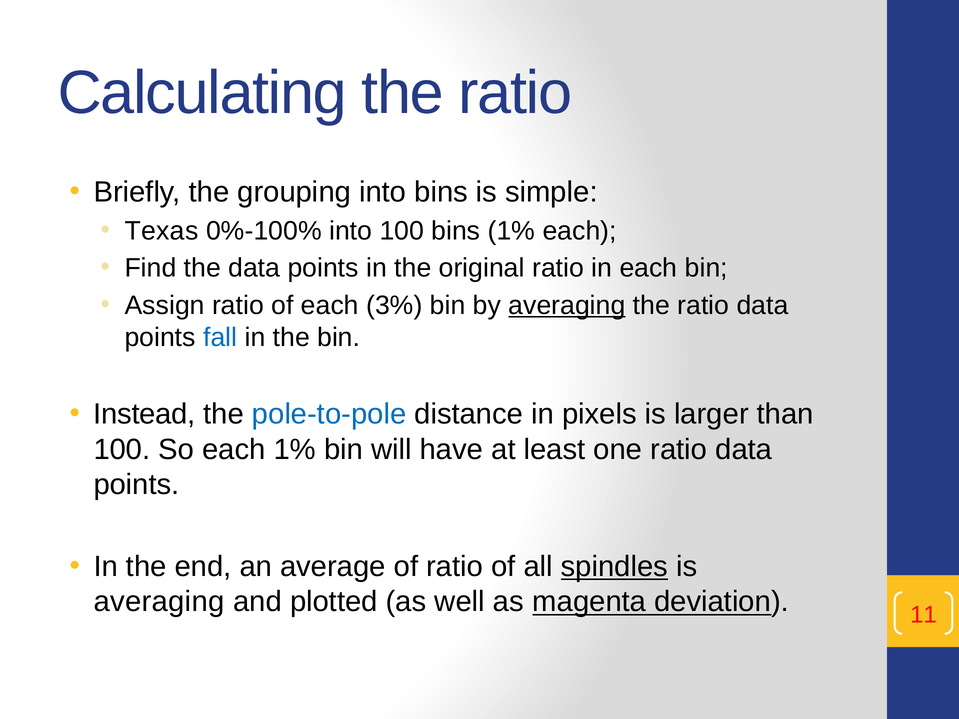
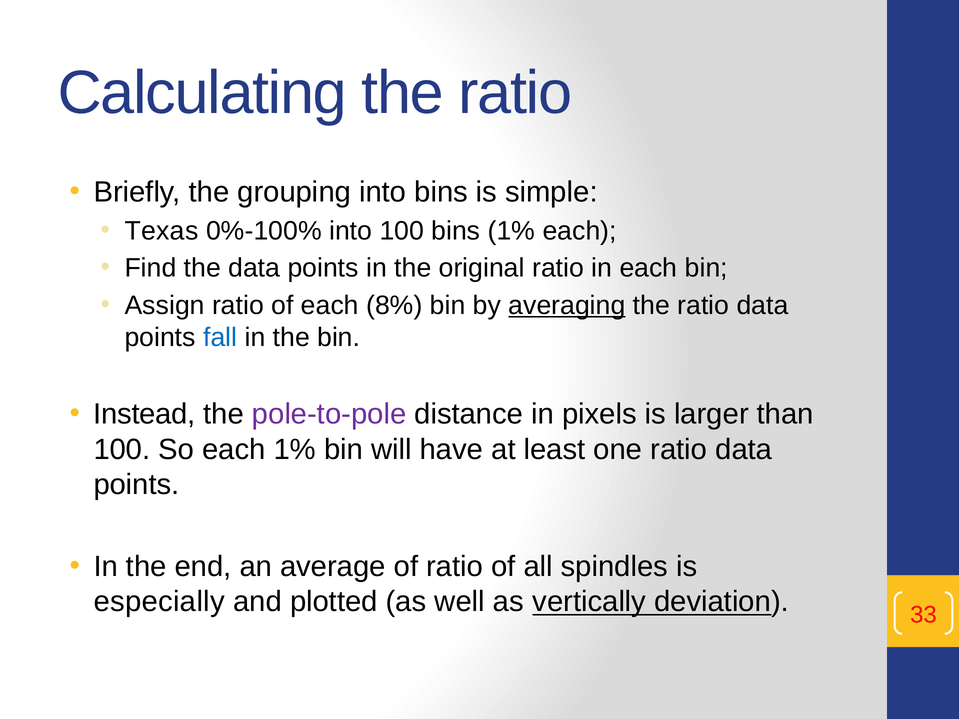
3%: 3% -> 8%
pole-to-pole colour: blue -> purple
spindles underline: present -> none
averaging at (159, 602): averaging -> especially
magenta: magenta -> vertically
11: 11 -> 33
